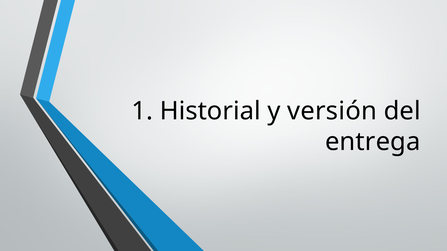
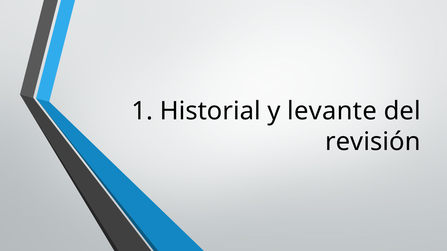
versión: versión -> levante
entrega: entrega -> revisión
